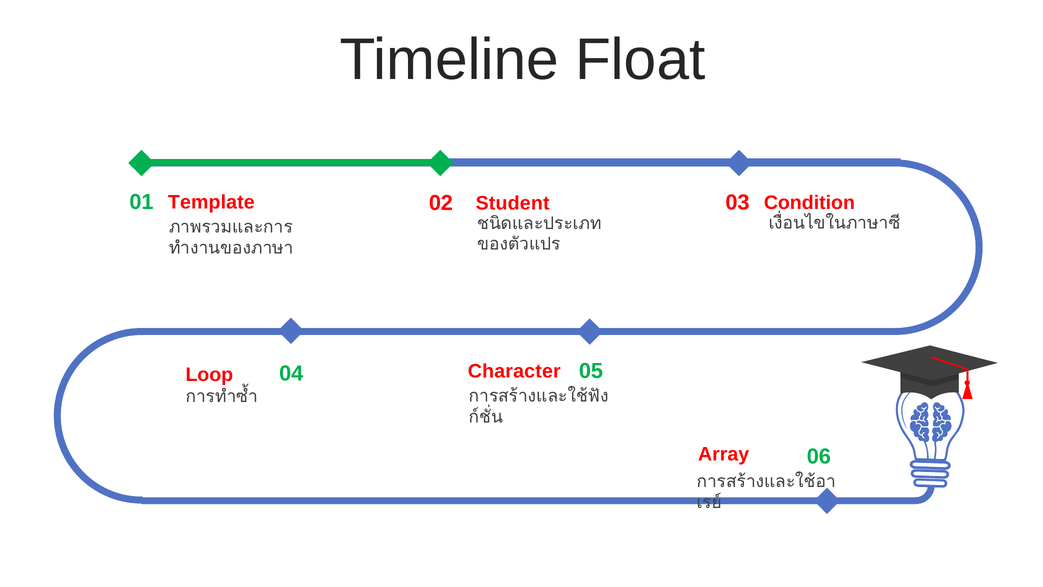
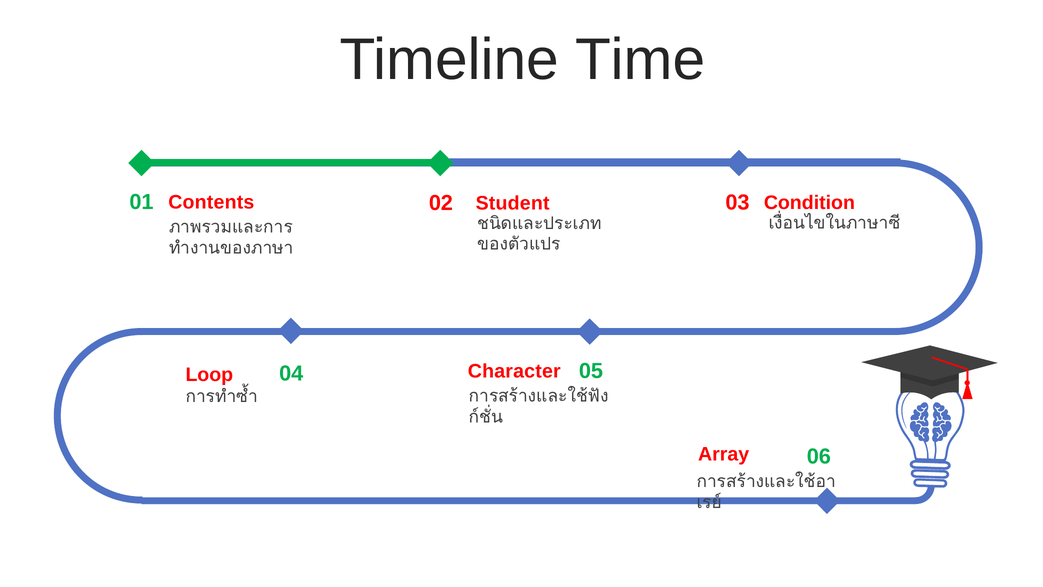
Float: Float -> Time
Template: Template -> Contents
